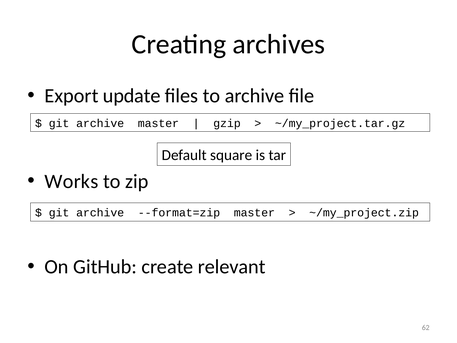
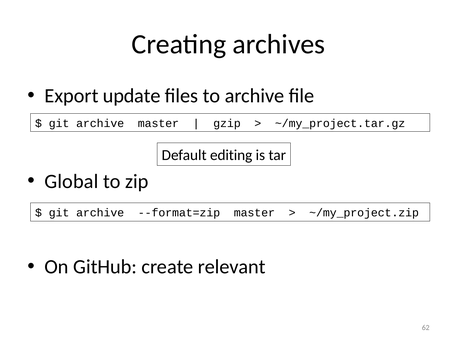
square: square -> editing
Works: Works -> Global
